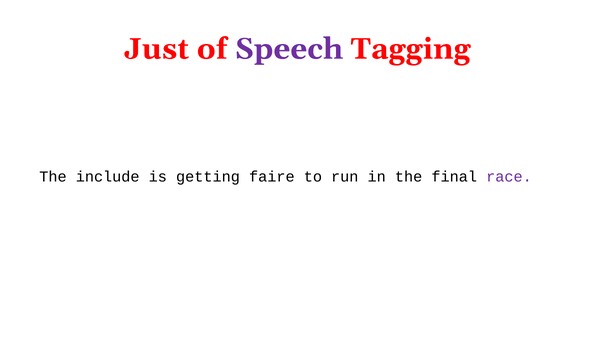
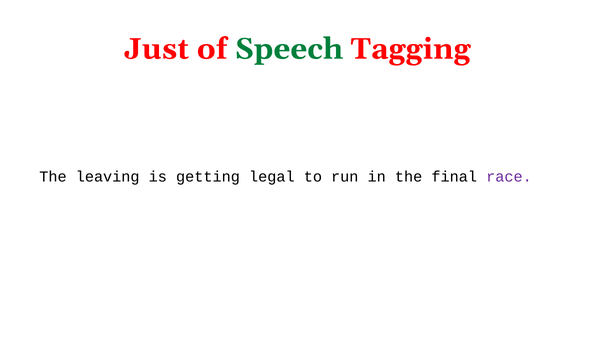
Speech colour: purple -> green
include: include -> leaving
faire: faire -> legal
